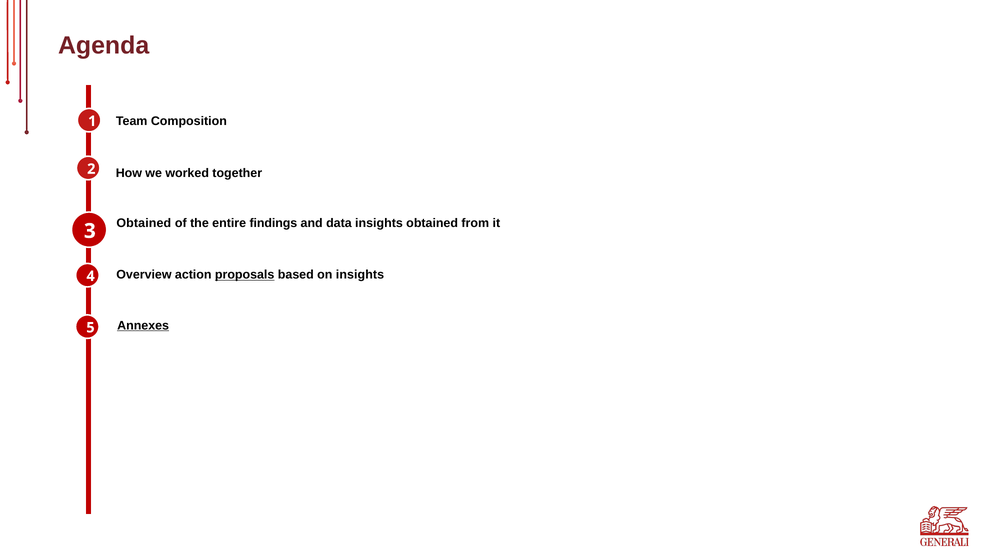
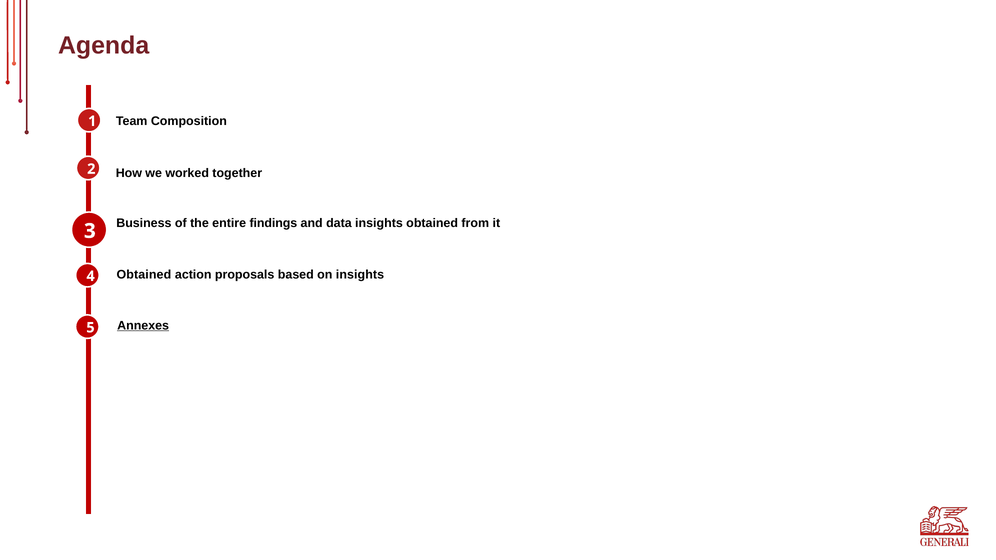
Obtained at (144, 223): Obtained -> Business
4 Overview: Overview -> Obtained
proposals underline: present -> none
